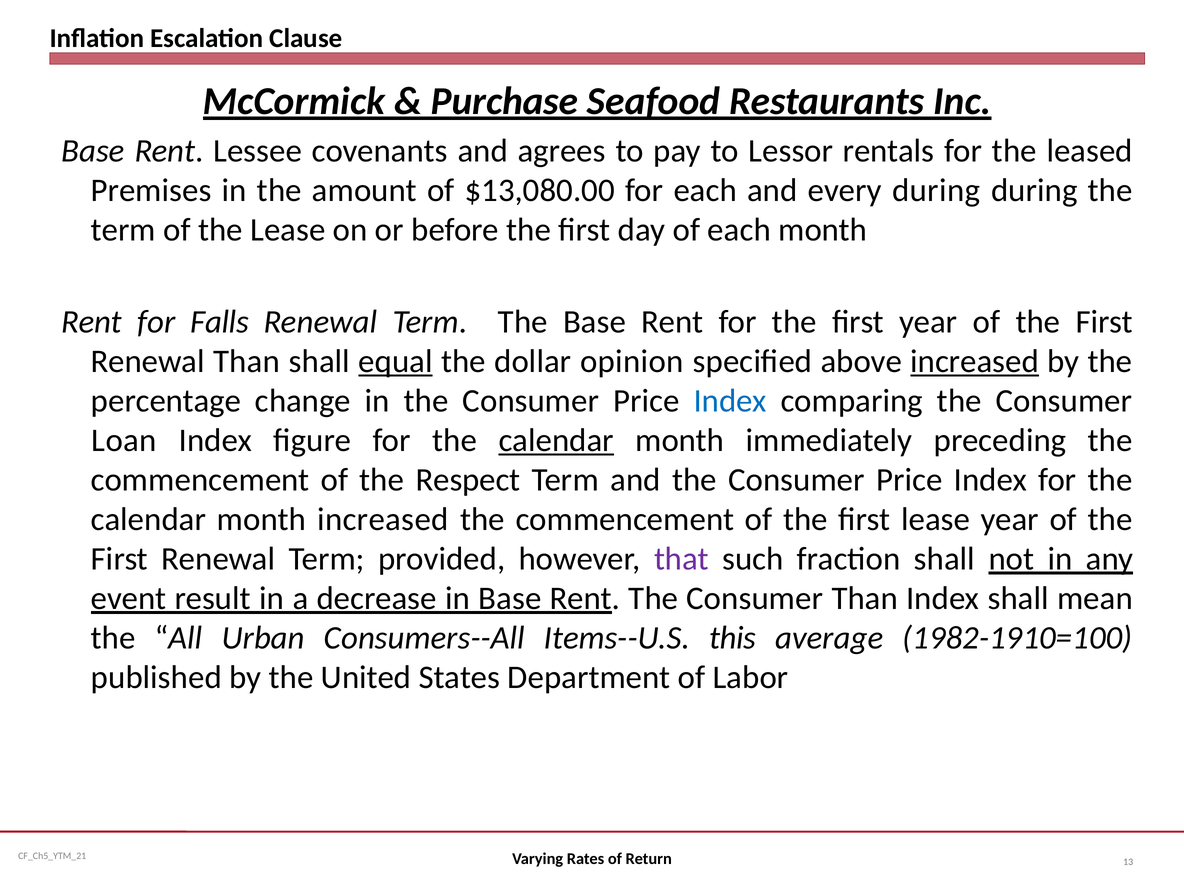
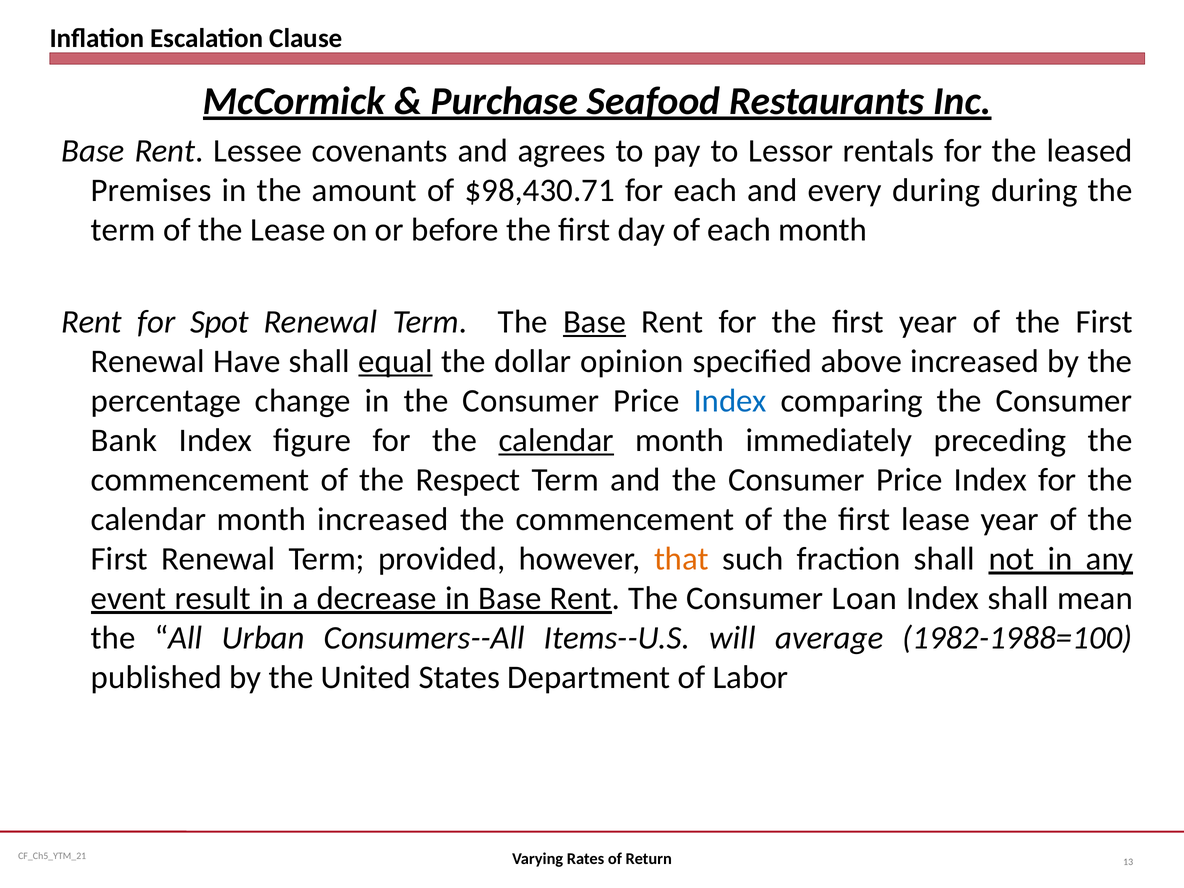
$13,080.00: $13,080.00 -> $98,430.71
Falls: Falls -> Spot
Base at (595, 322) underline: none -> present
Renewal Than: Than -> Have
increased at (975, 361) underline: present -> none
Loan: Loan -> Bank
that colour: purple -> orange
Consumer Than: Than -> Loan
this: this -> will
1982-1910=100: 1982-1910=100 -> 1982-1988=100
